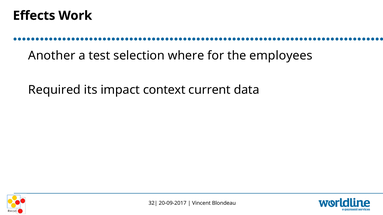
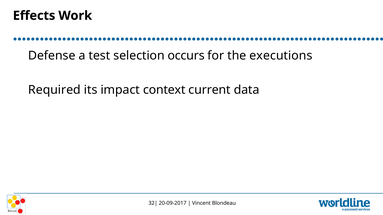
Another: Another -> Defense
where: where -> occurs
employees: employees -> executions
